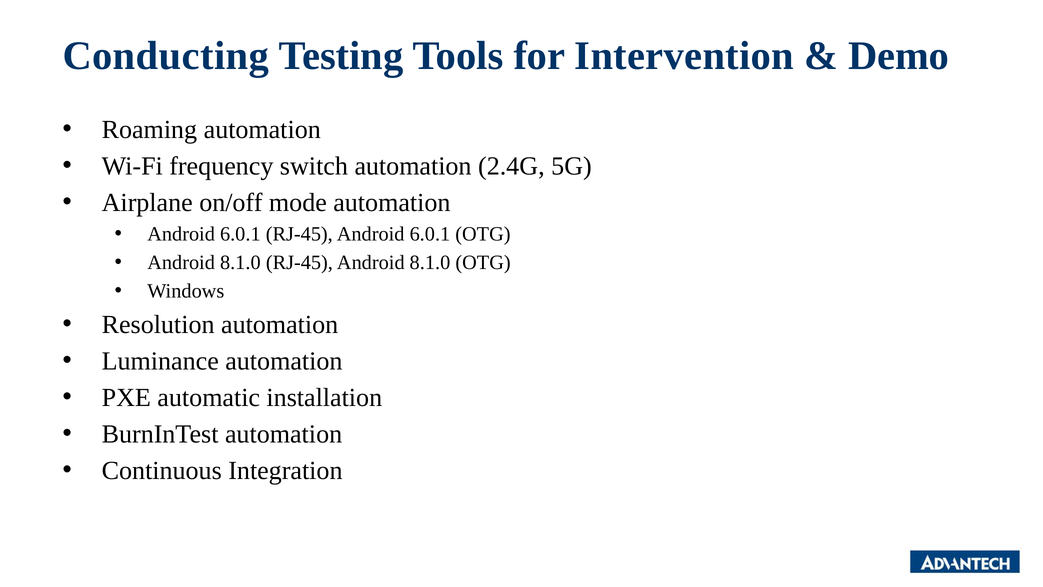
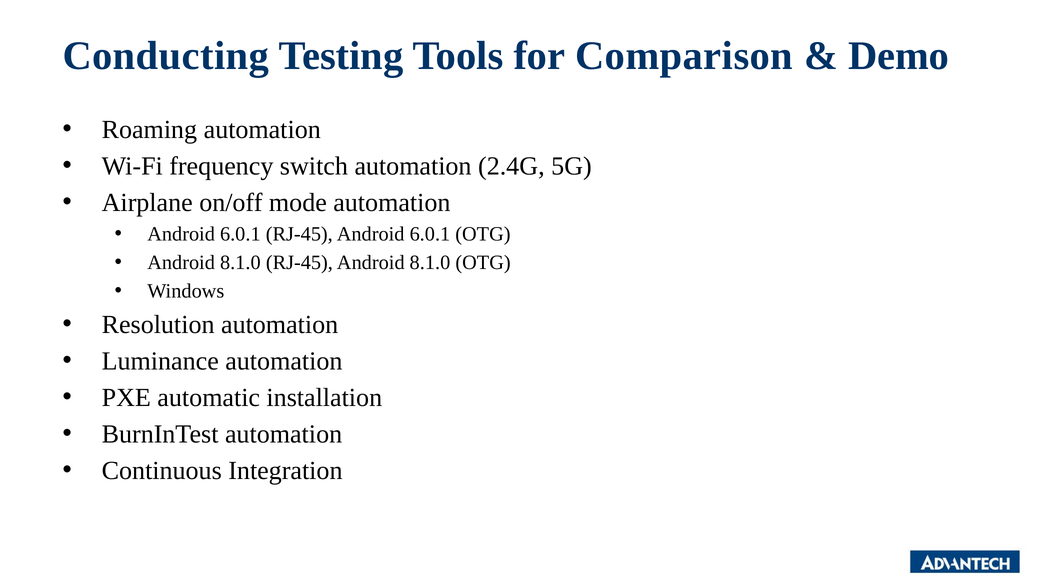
Intervention: Intervention -> Comparison
